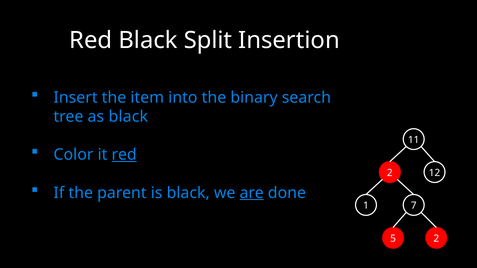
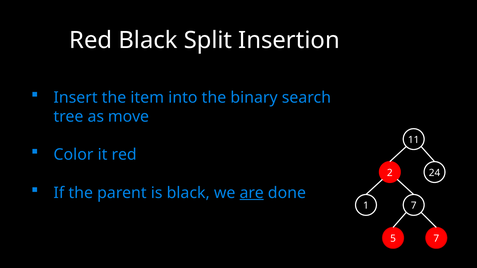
as black: black -> move
red at (124, 155) underline: present -> none
12: 12 -> 24
5 2: 2 -> 7
